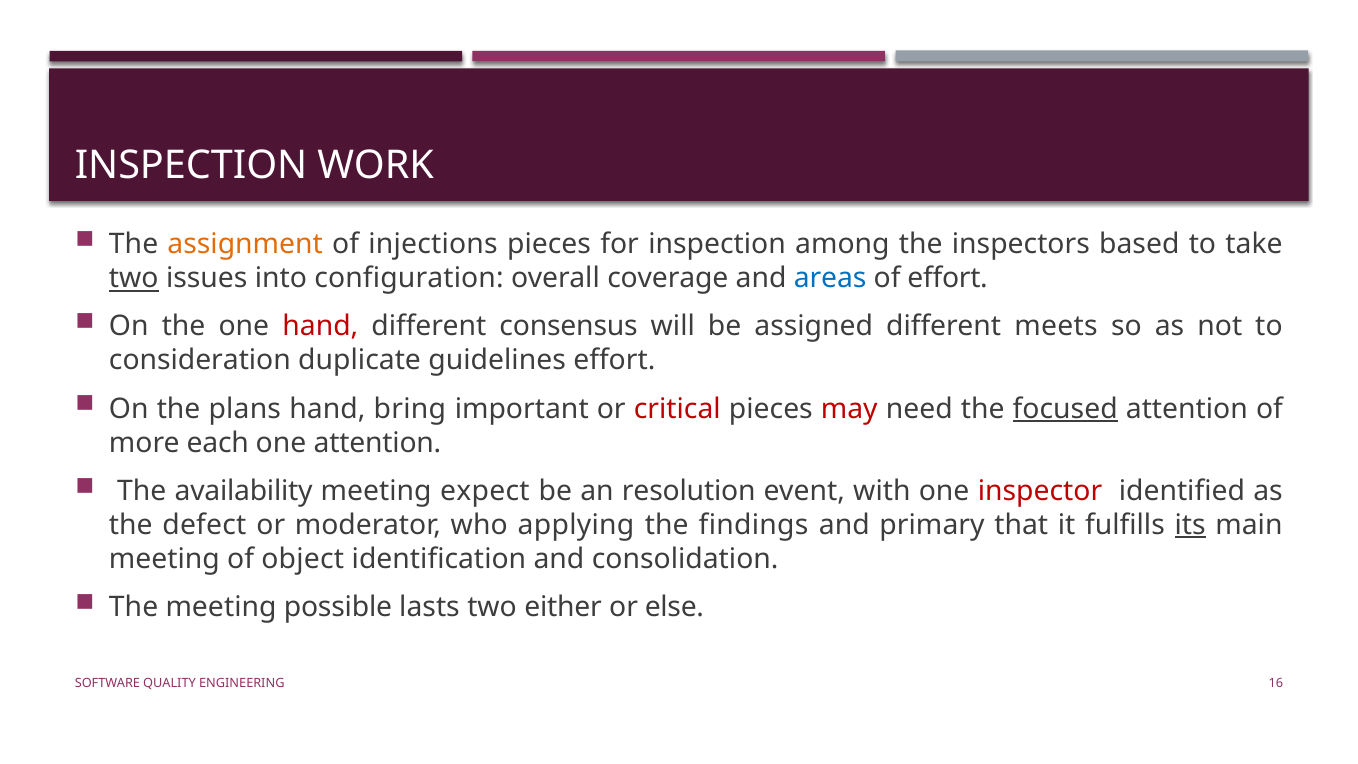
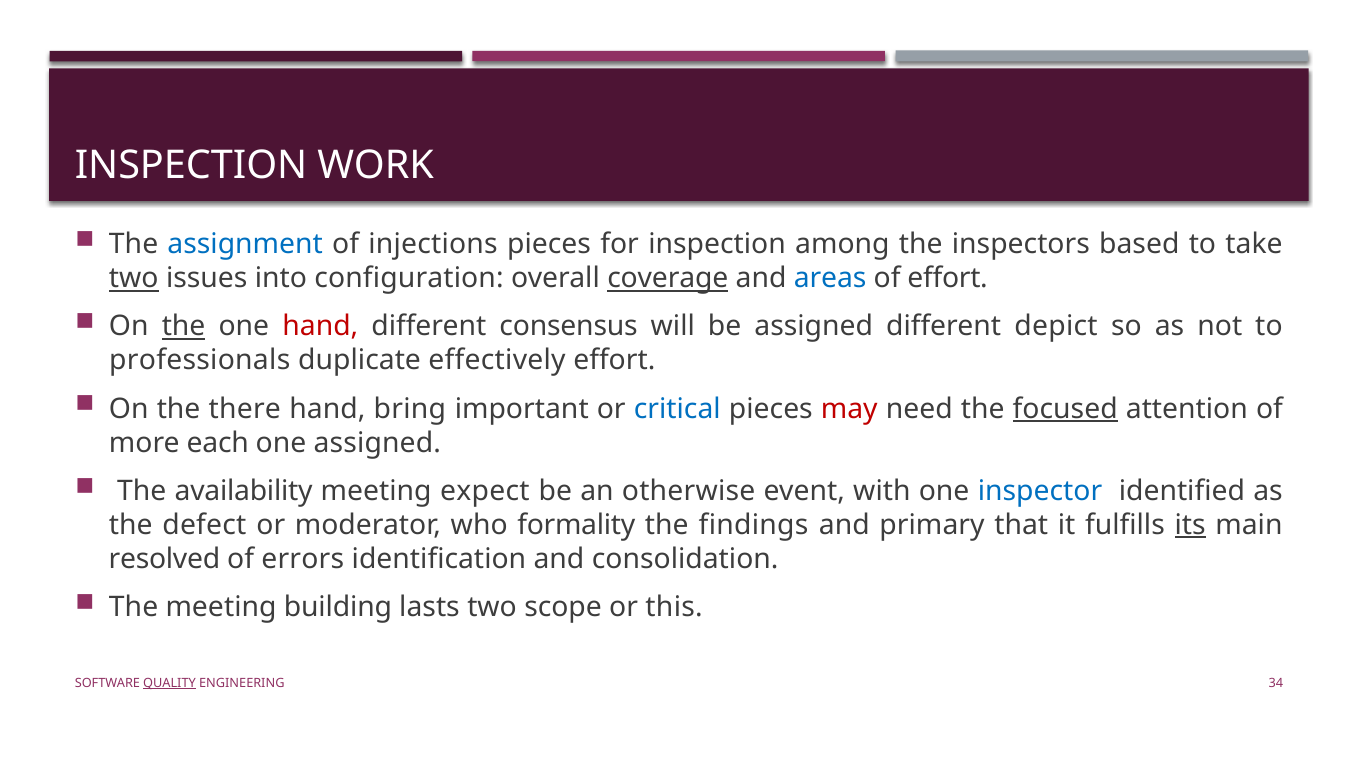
assignment colour: orange -> blue
coverage underline: none -> present
the at (184, 327) underline: none -> present
meets: meets -> depict
consideration: consideration -> professionals
guidelines: guidelines -> effectively
plans: plans -> there
critical colour: red -> blue
one attention: attention -> assigned
resolution: resolution -> otherwise
inspector colour: red -> blue
applying: applying -> formality
meeting at (164, 559): meeting -> resolved
object: object -> errors
possible: possible -> building
either: either -> scope
else: else -> this
QUALITY underline: none -> present
16: 16 -> 34
